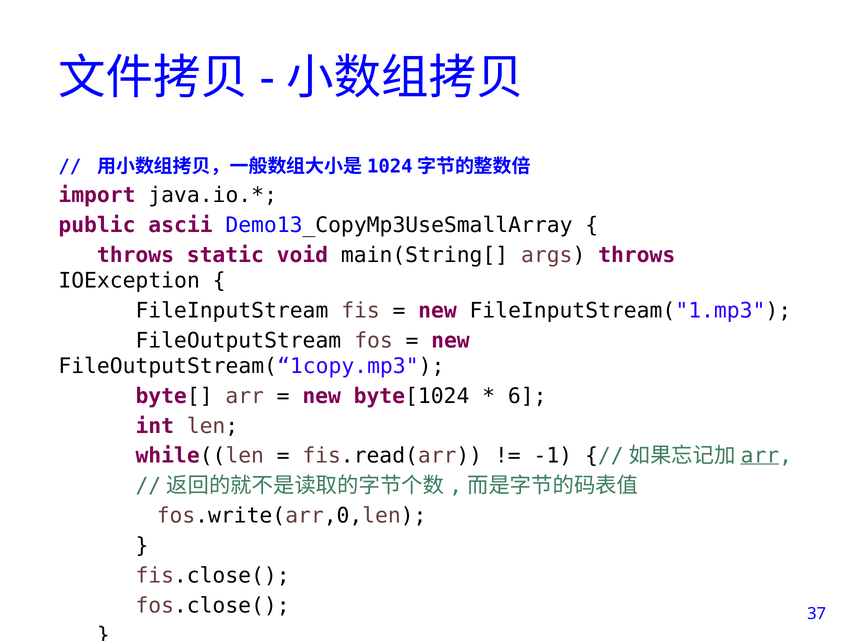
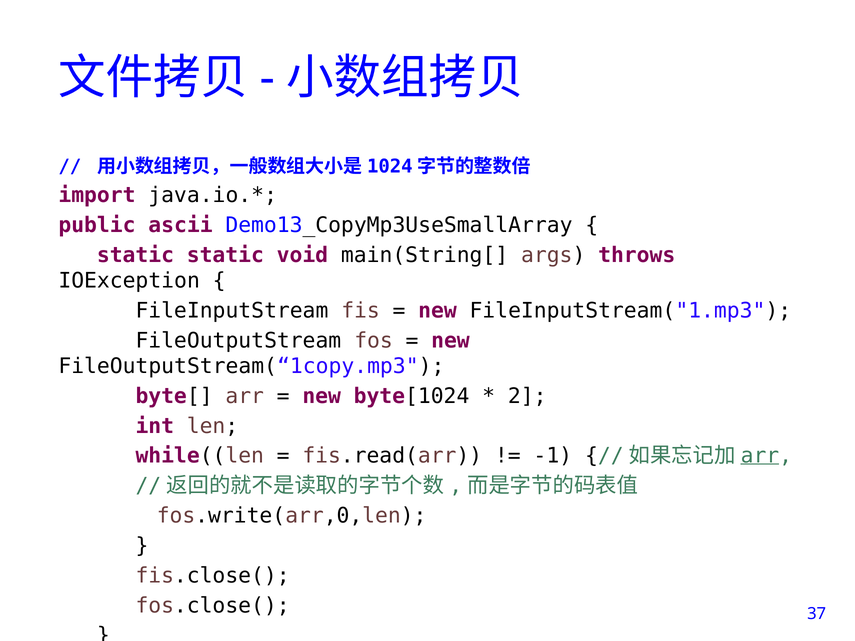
throws at (135, 255): throws -> static
6: 6 -> 2
